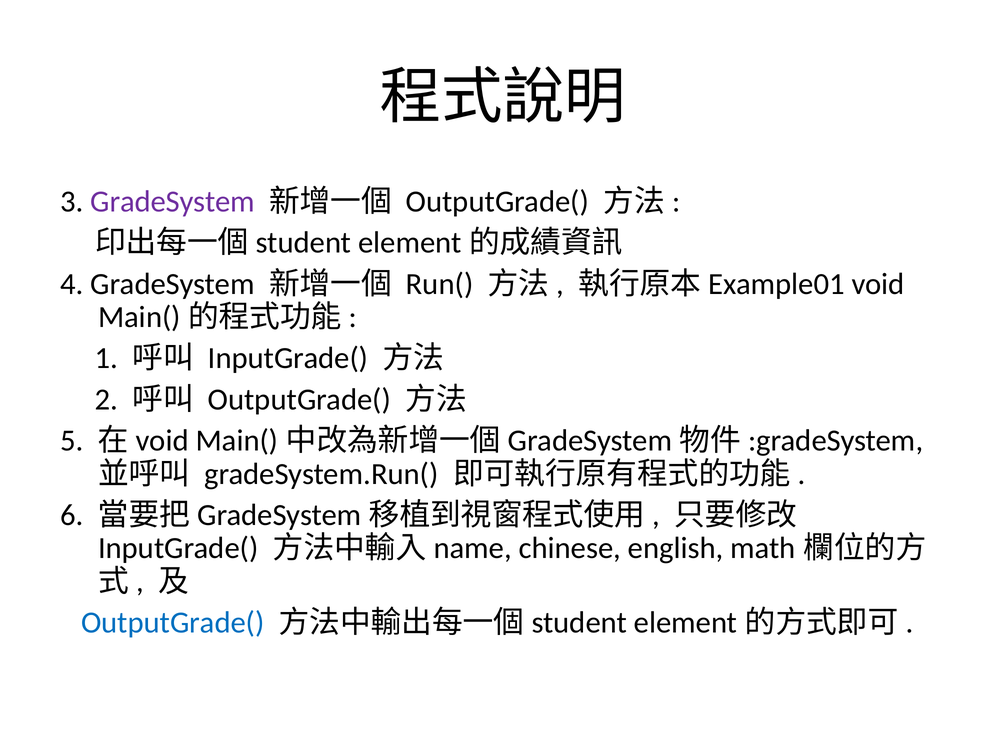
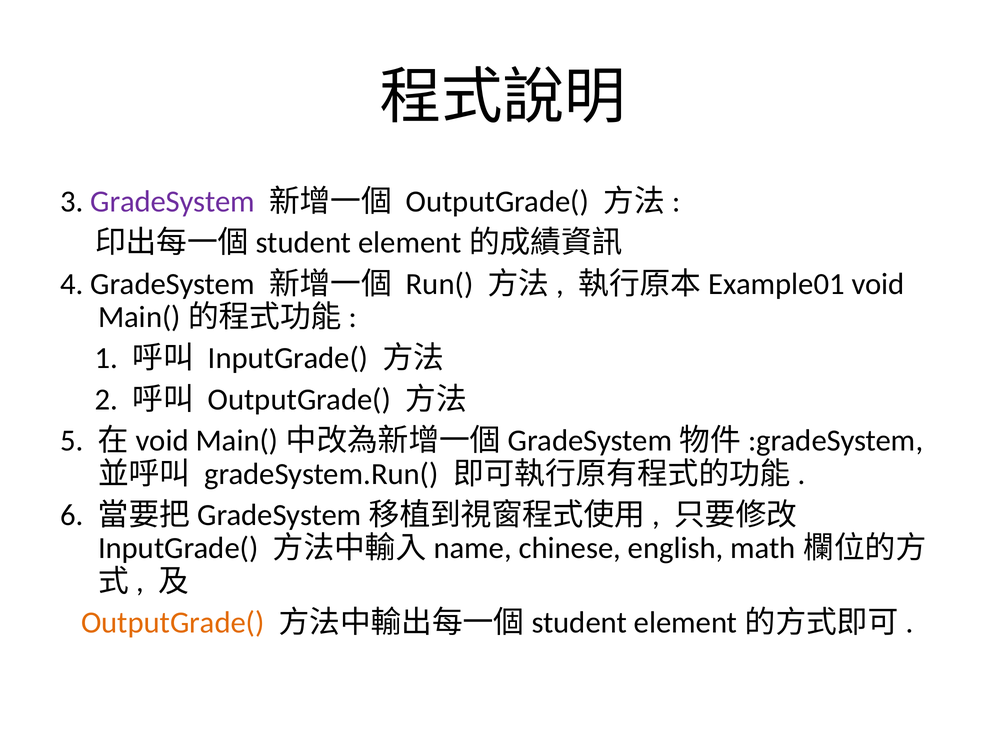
OutputGrade( at (173, 623) colour: blue -> orange
